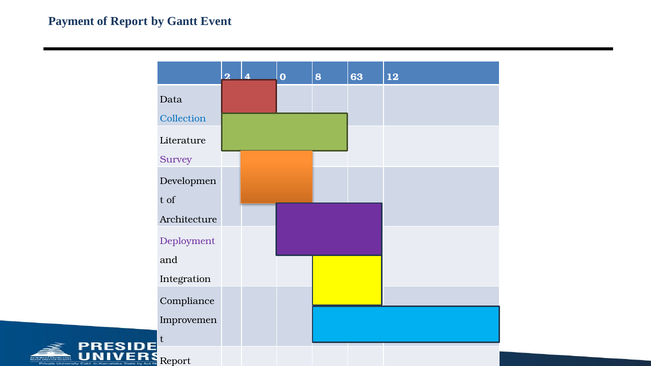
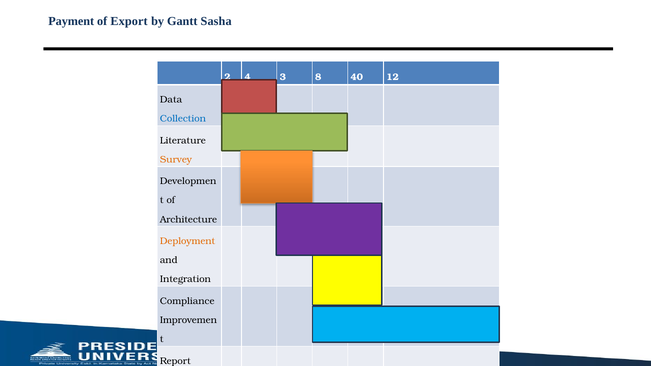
of Report: Report -> Export
Event: Event -> Sasha
0: 0 -> 3
63: 63 -> 40
Survey colour: purple -> orange
Deployment colour: purple -> orange
